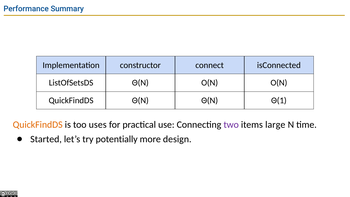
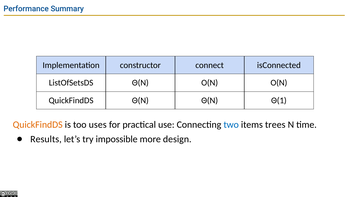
two colour: purple -> blue
large: large -> trees
Started: Started -> Results
potentially: potentially -> impossible
